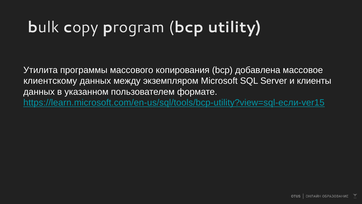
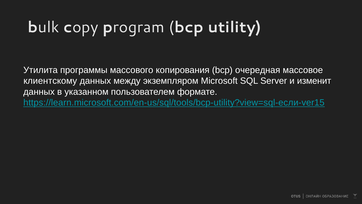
добавлена: добавлена -> очередная
клиенты: клиенты -> изменит
